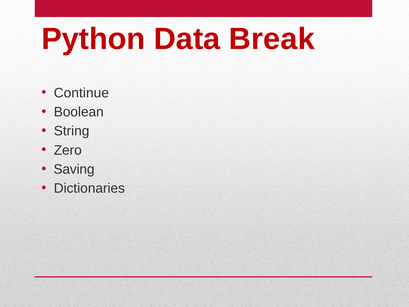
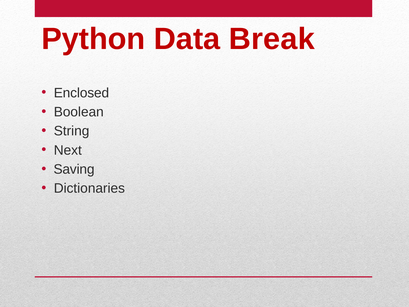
Continue: Continue -> Enclosed
Zero: Zero -> Next
